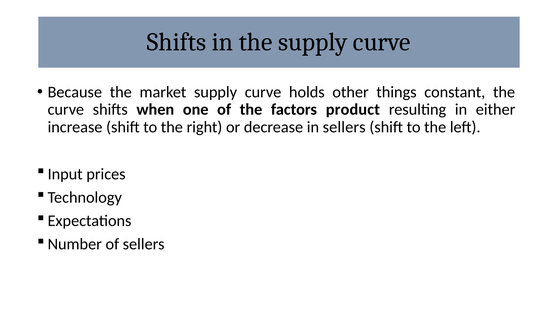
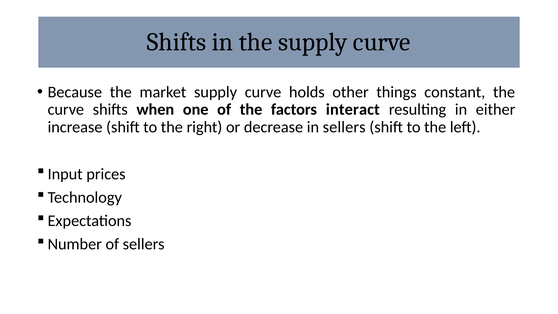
product: product -> interact
